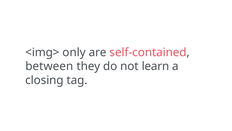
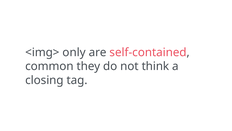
between: between -> common
learn: learn -> think
